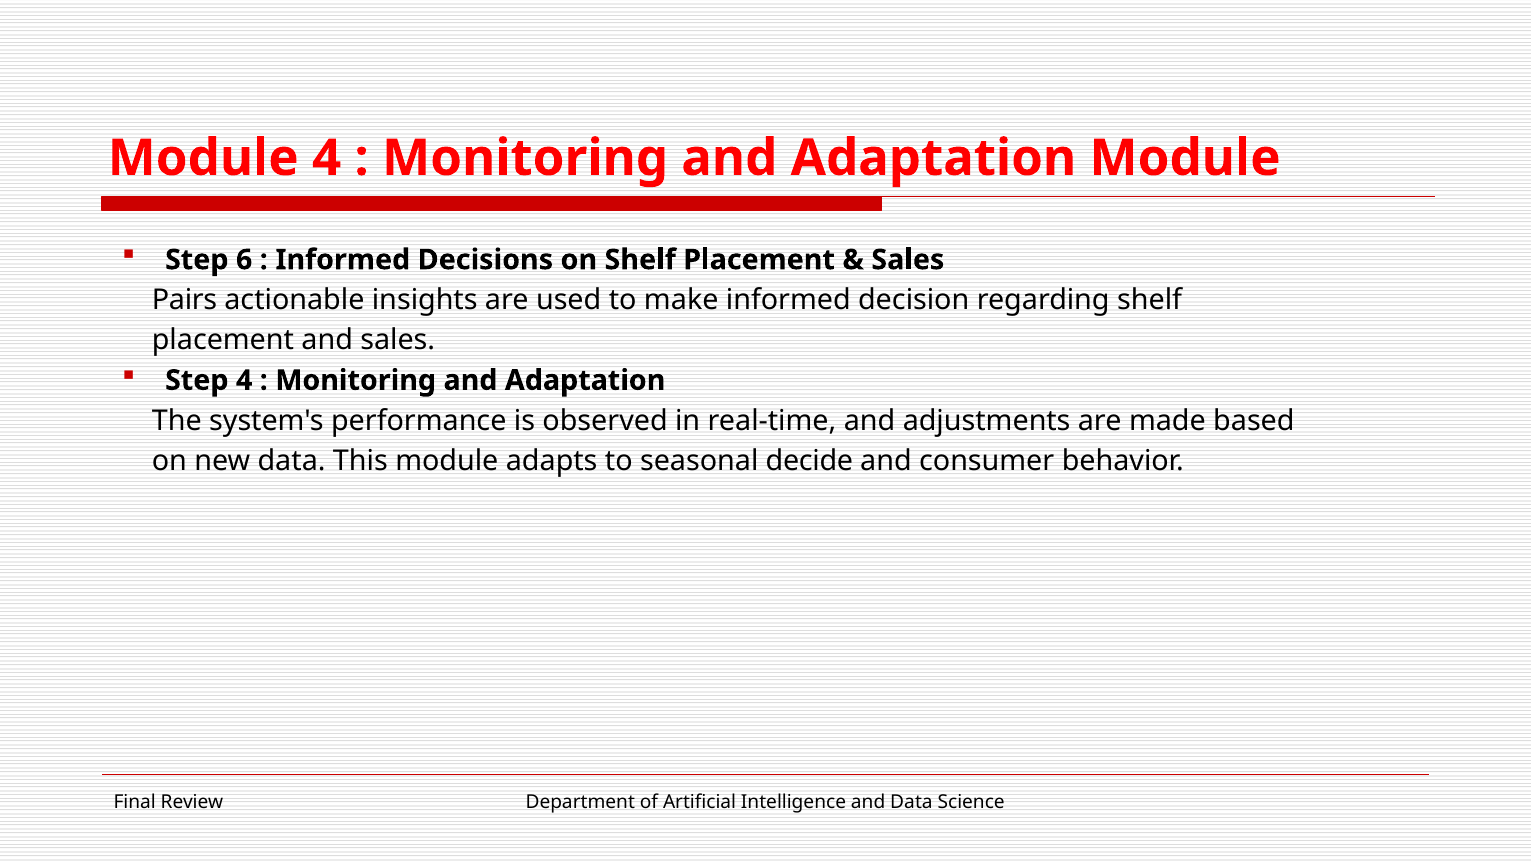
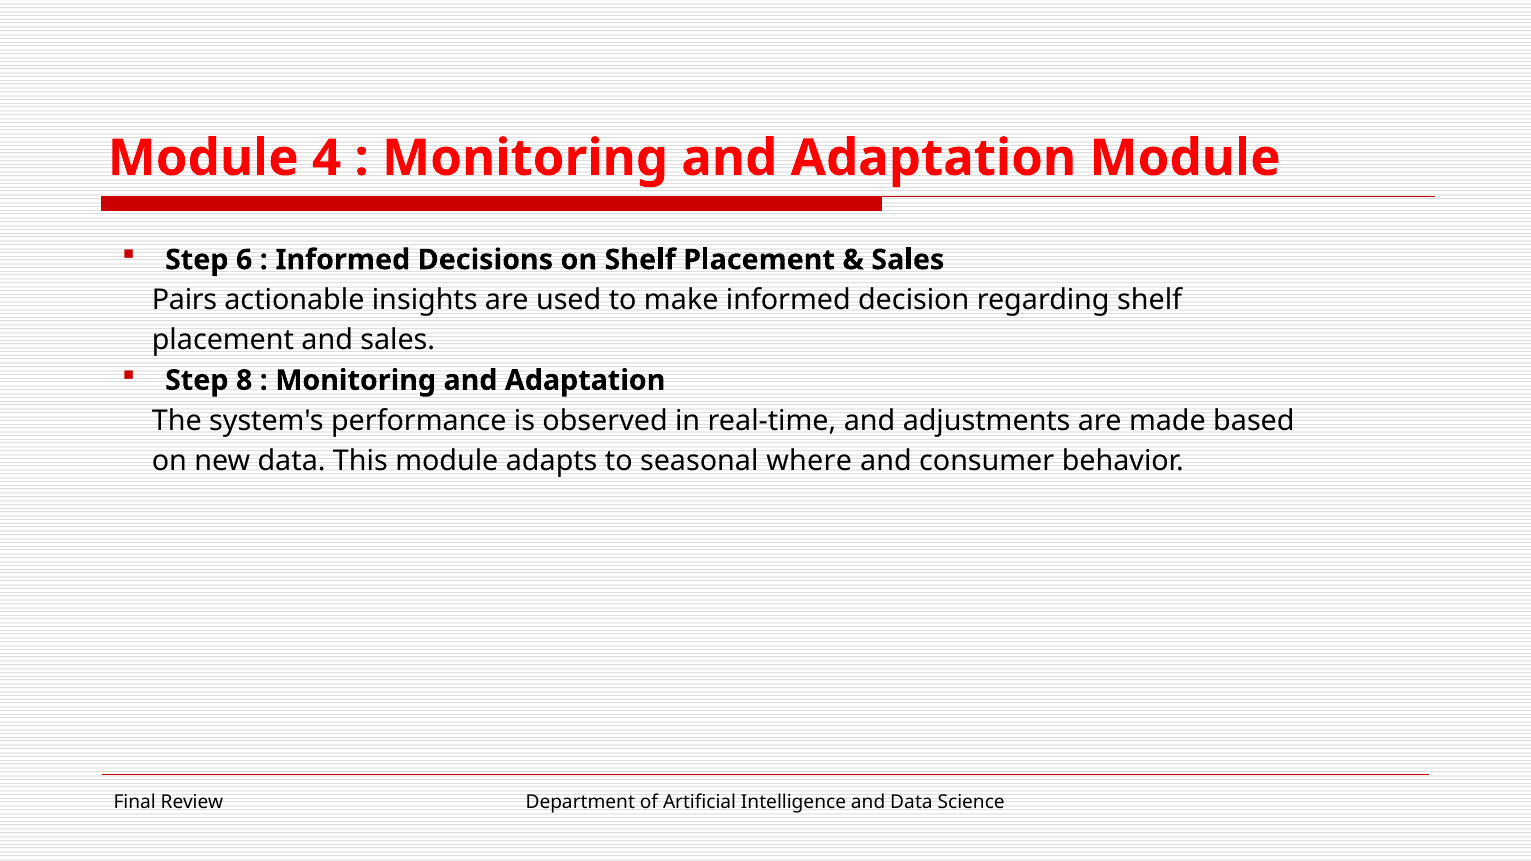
Step 4: 4 -> 8
decide: decide -> where
